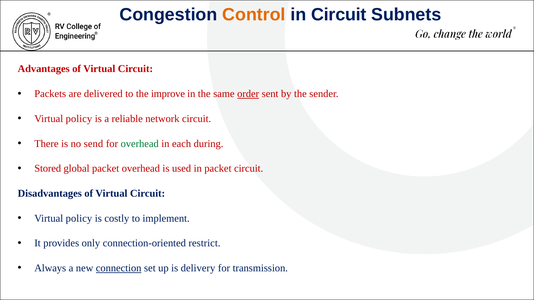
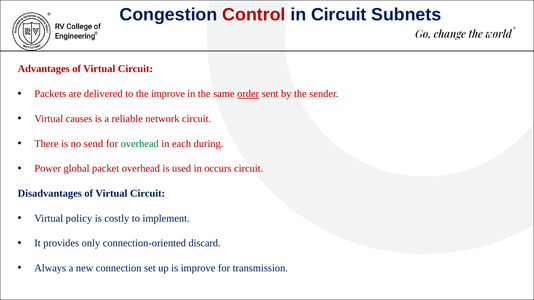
Control colour: orange -> red
policy at (79, 119): policy -> causes
Stored: Stored -> Power
in packet: packet -> occurs
restrict: restrict -> discard
connection underline: present -> none
is delivery: delivery -> improve
